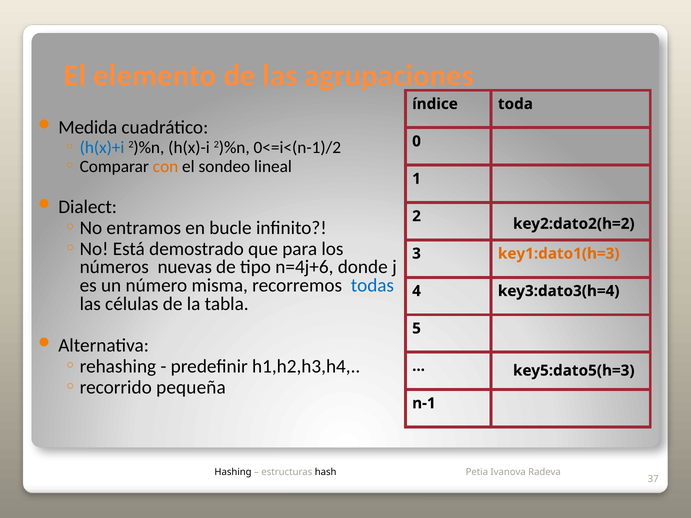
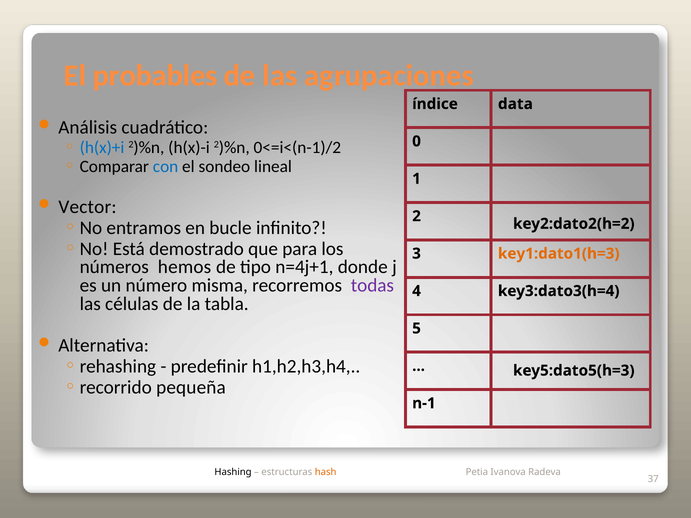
elemento: elemento -> probables
toda: toda -> data
Medida: Medida -> Análisis
con colour: orange -> blue
Dialect: Dialect -> Vector
nuevas: nuevas -> hemos
n=4j+6: n=4j+6 -> n=4j+1
todas colour: blue -> purple
hash colour: black -> orange
